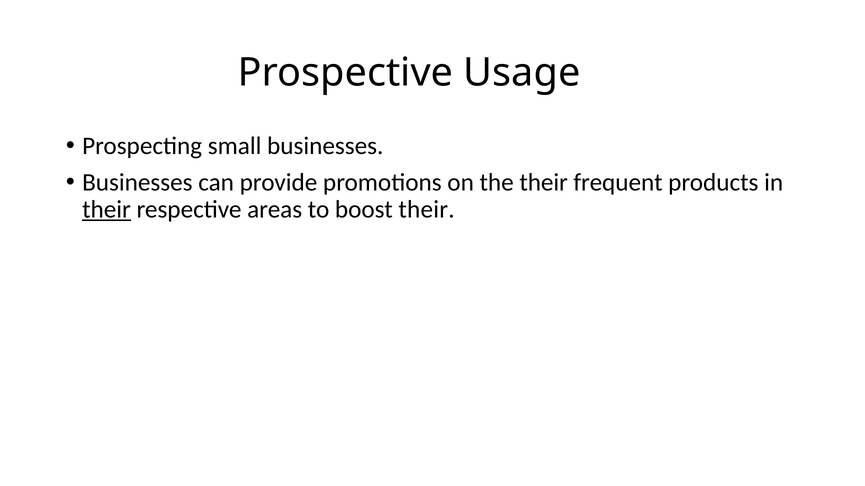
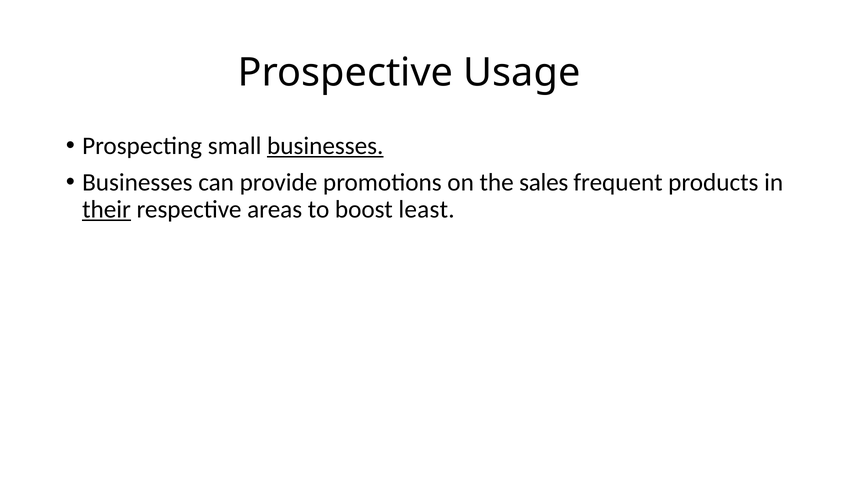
businesses at (325, 146) underline: none -> present
the their: their -> sales
boost their: their -> least
